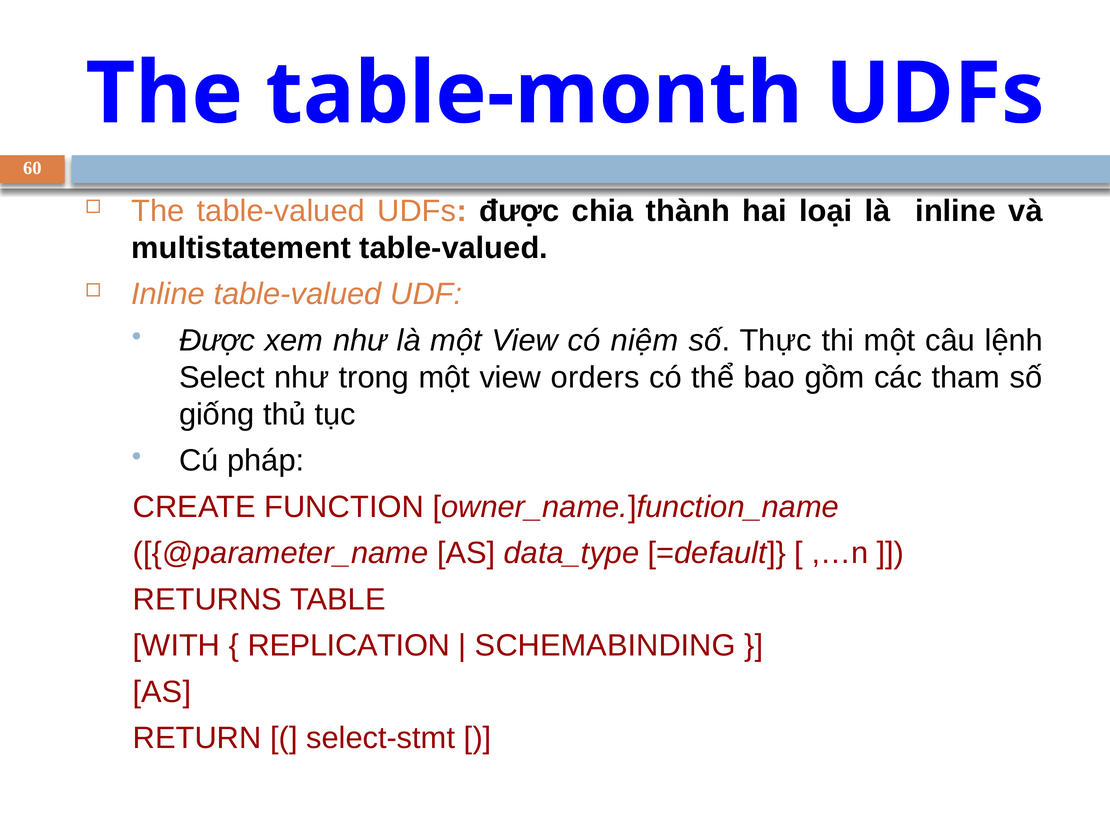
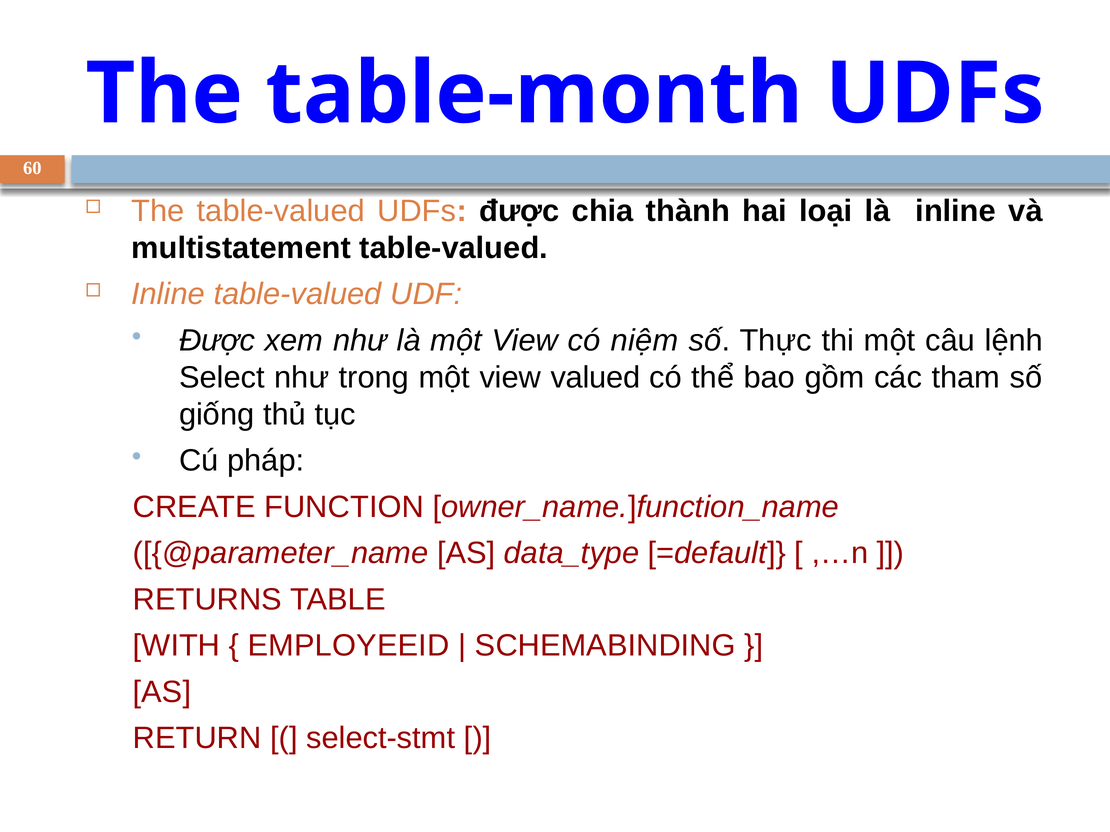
orders: orders -> valued
REPLICATION: REPLICATION -> EMPLOYEEID
